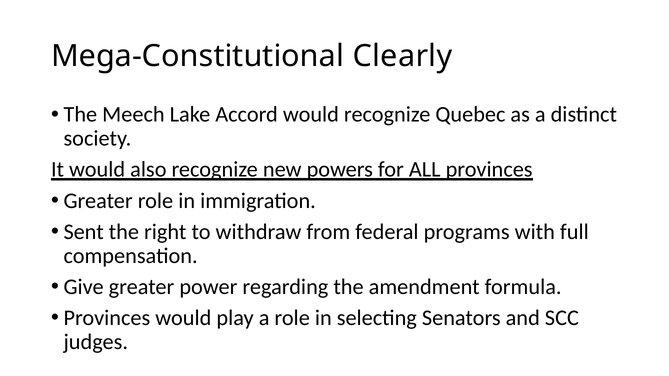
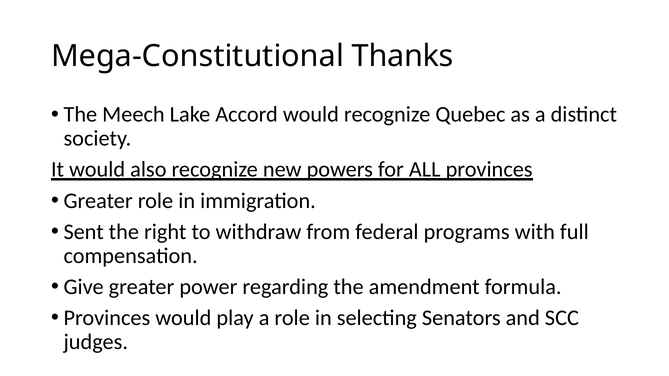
Clearly: Clearly -> Thanks
